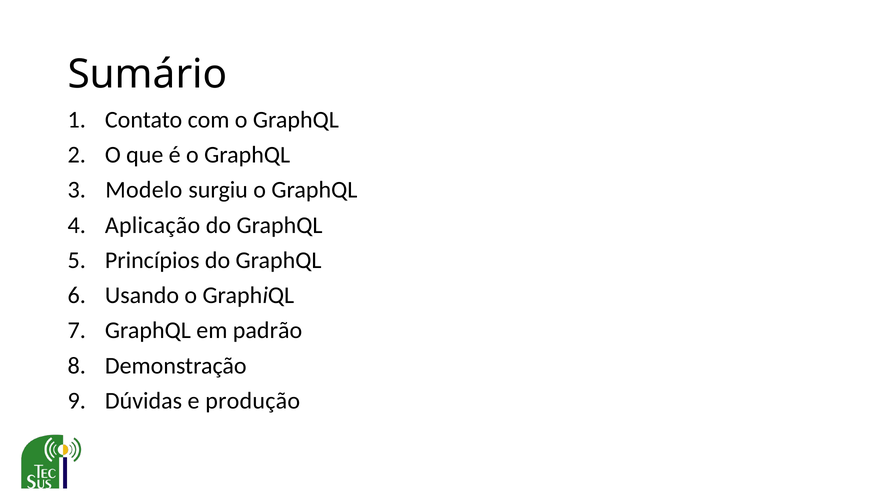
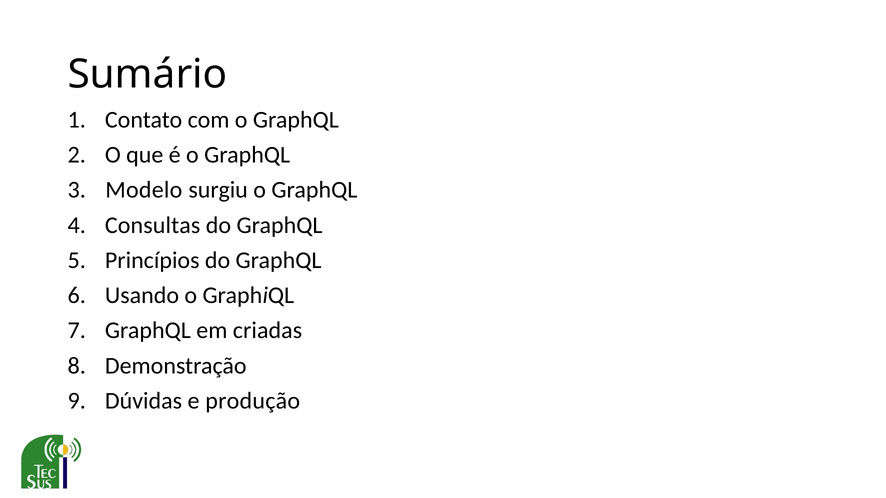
Aplicação: Aplicação -> Consultas
padrão: padrão -> criadas
